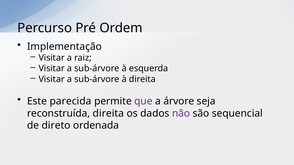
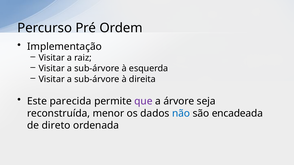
reconstruída direita: direita -> menor
não colour: purple -> blue
sequencial: sequencial -> encadeada
